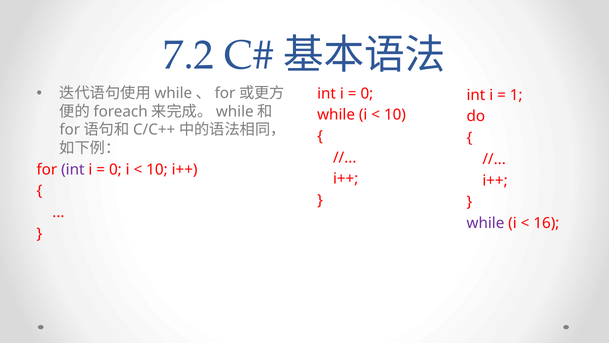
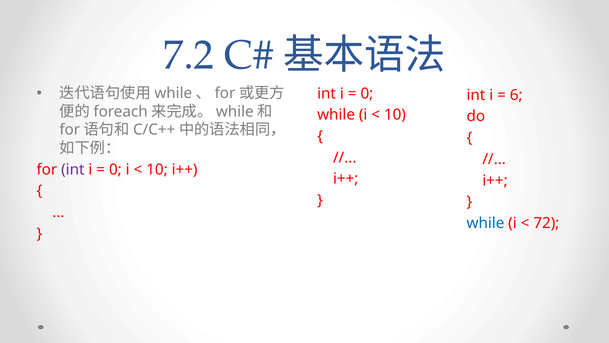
1: 1 -> 6
while at (485, 223) colour: purple -> blue
16: 16 -> 72
